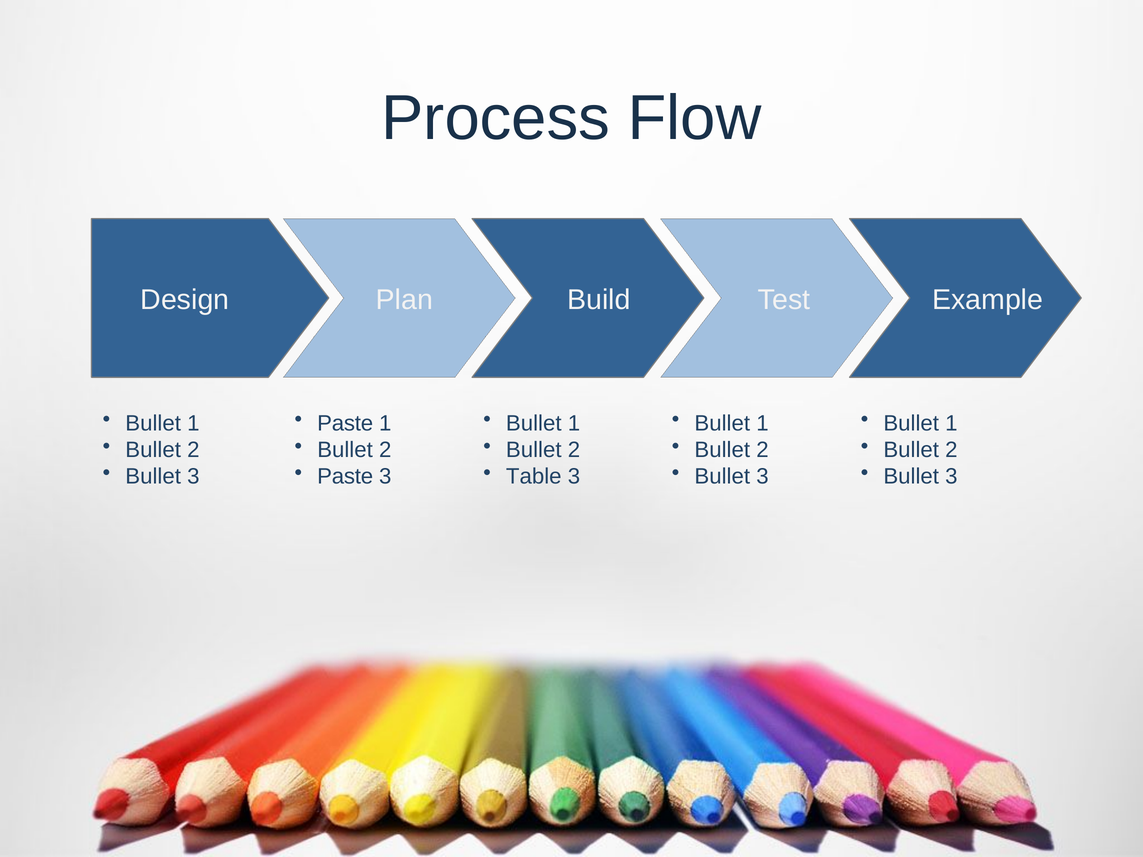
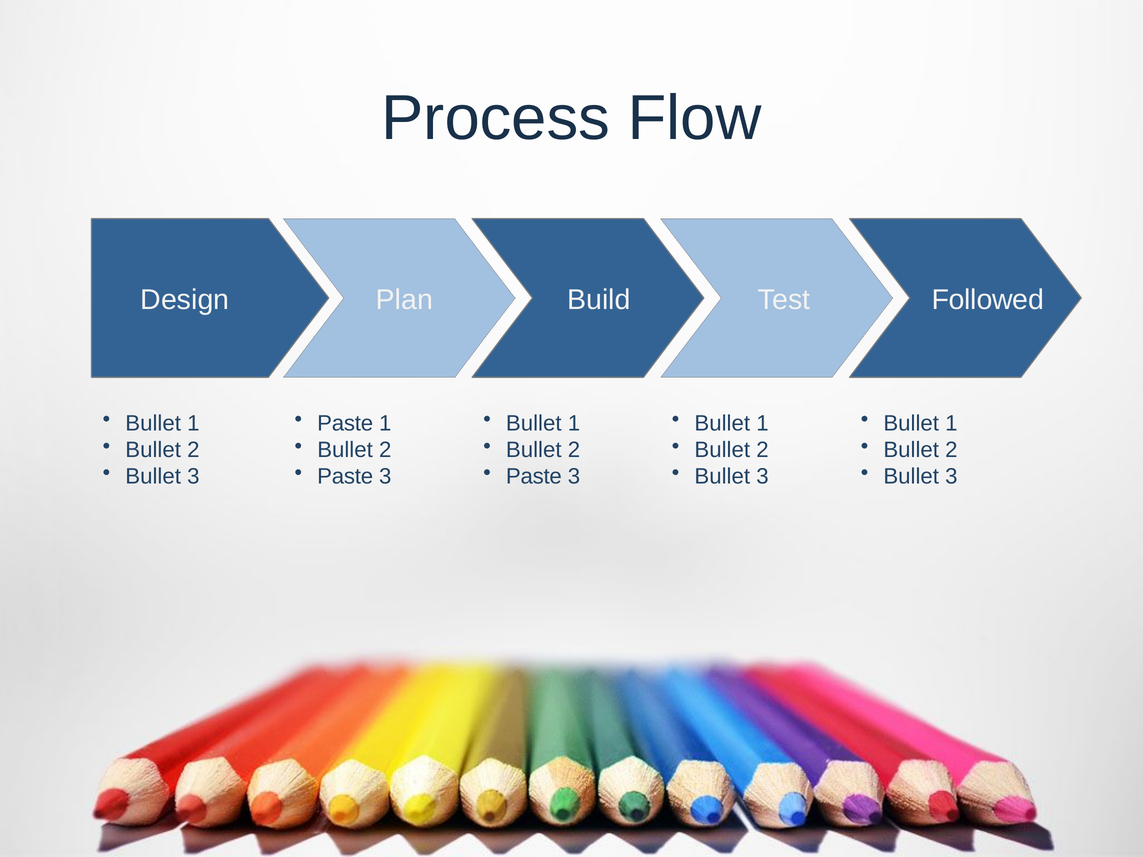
Example: Example -> Followed
Table at (534, 477): Table -> Paste
